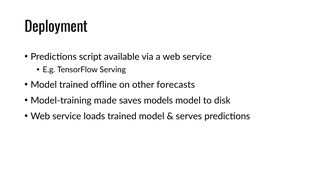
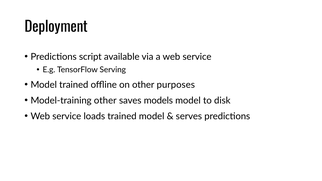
forecasts: forecasts -> purposes
Model-training made: made -> other
